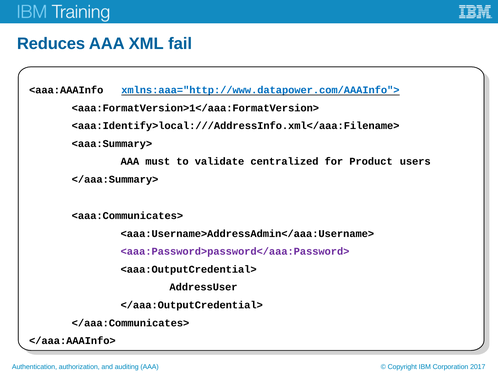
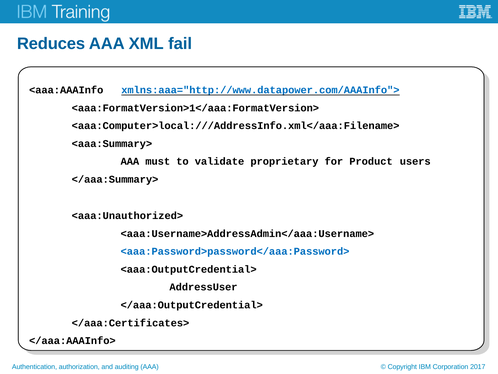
<aaa:Identify>local:///AddressInfo.xml</aaa:Filename>: <aaa:Identify>local:///AddressInfo.xml</aaa:Filename> -> <aaa:Computer>local:///AddressInfo.xml</aaa:Filename>
centralized: centralized -> proprietary
<aaa:Communicates>: <aaa:Communicates> -> <aaa:Unauthorized>
<aaa:Password>password</aaa:Password> colour: purple -> blue
</aaa:Communicates>: </aaa:Communicates> -> </aaa:Certificates>
